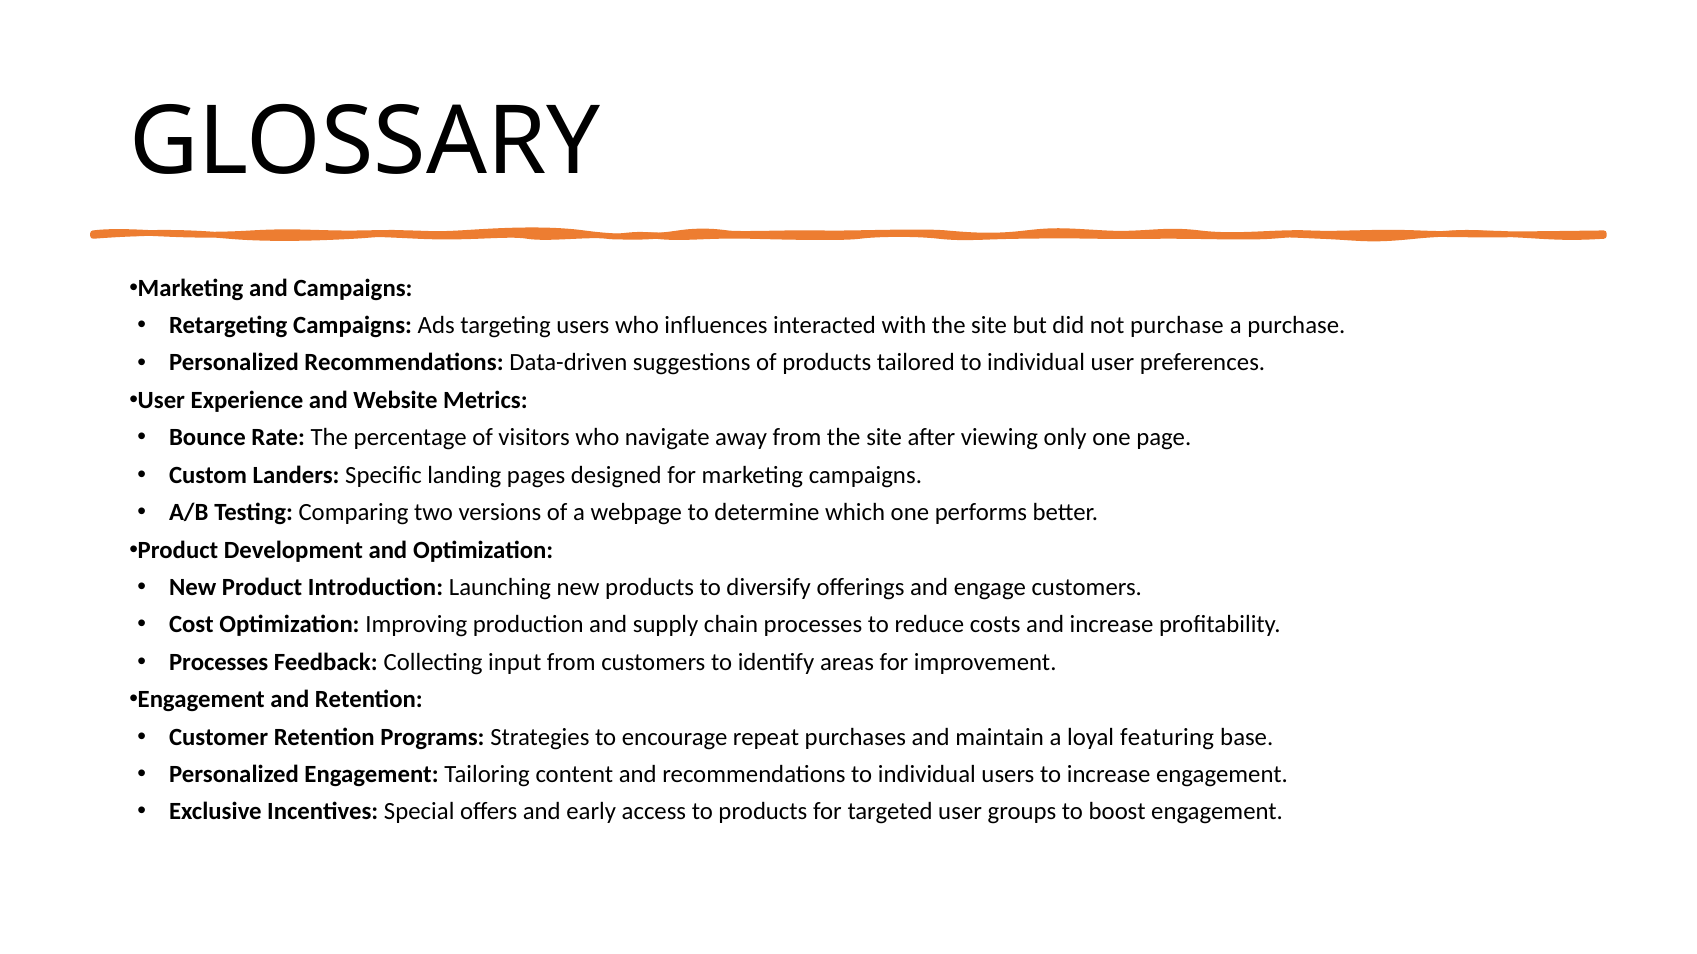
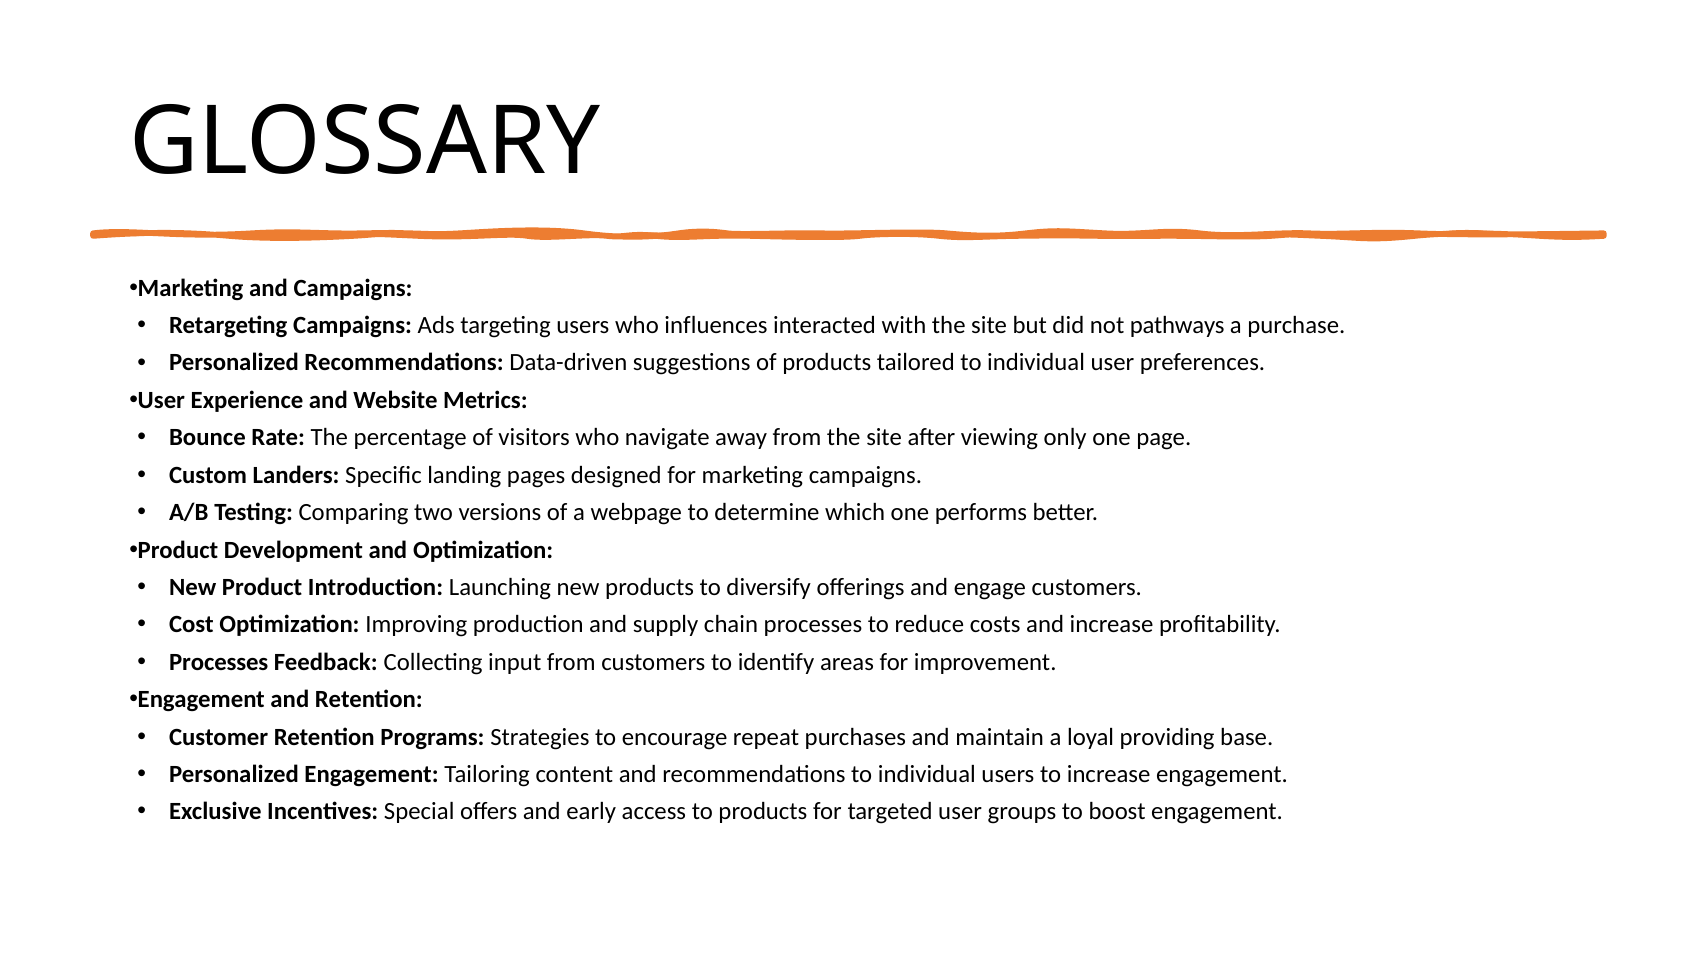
not purchase: purchase -> pathways
featuring: featuring -> providing
